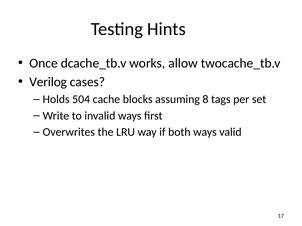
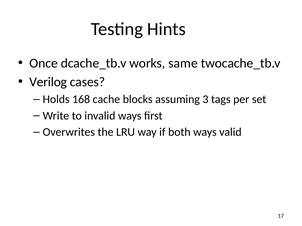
allow: allow -> same
504: 504 -> 168
8: 8 -> 3
